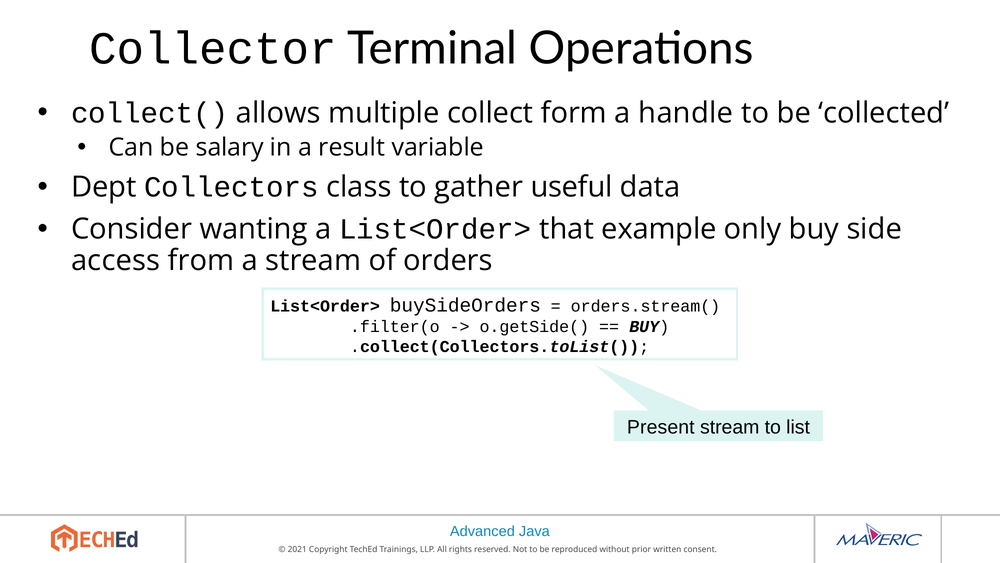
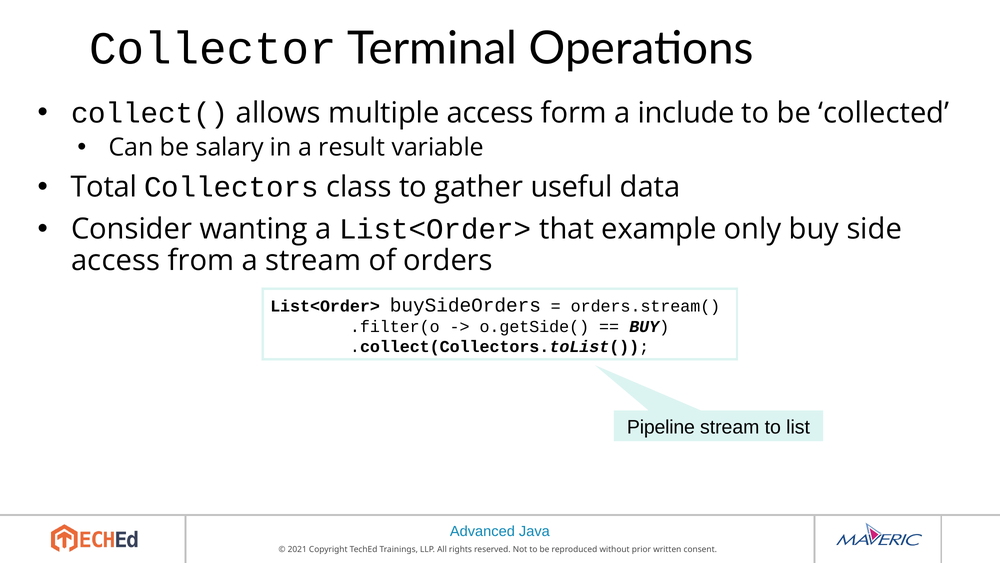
multiple collect: collect -> access
handle: handle -> include
Dept: Dept -> Total
Present: Present -> Pipeline
